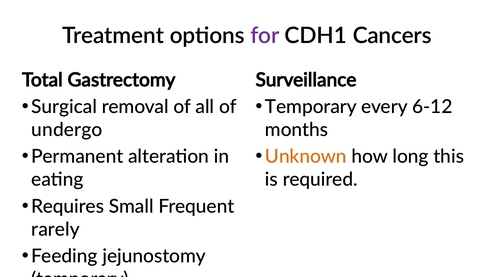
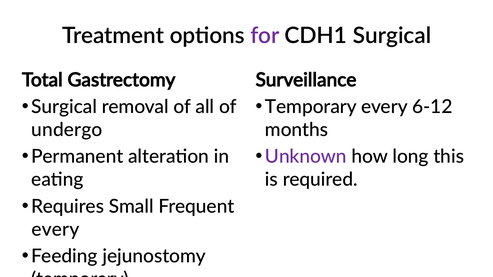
CDH1 Cancers: Cancers -> Surgical
Unknown colour: orange -> purple
rarely at (56, 230): rarely -> every
